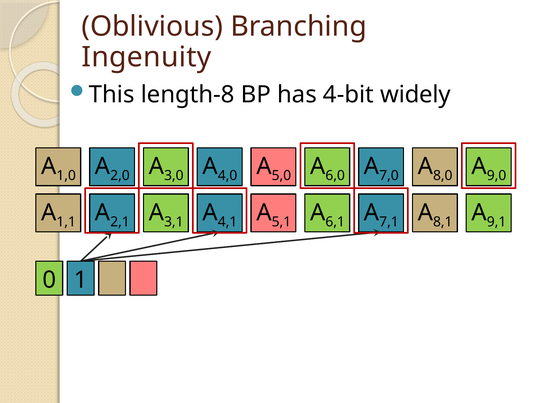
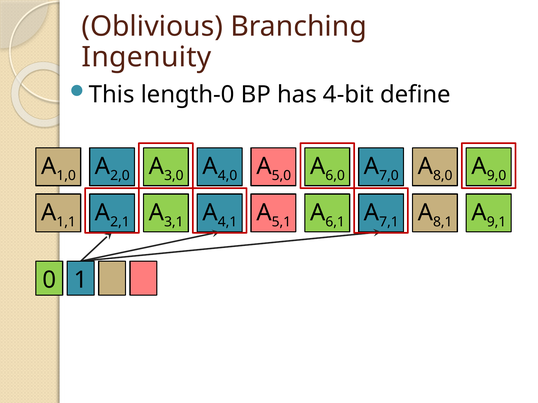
length-8: length-8 -> length-0
widely: widely -> define
